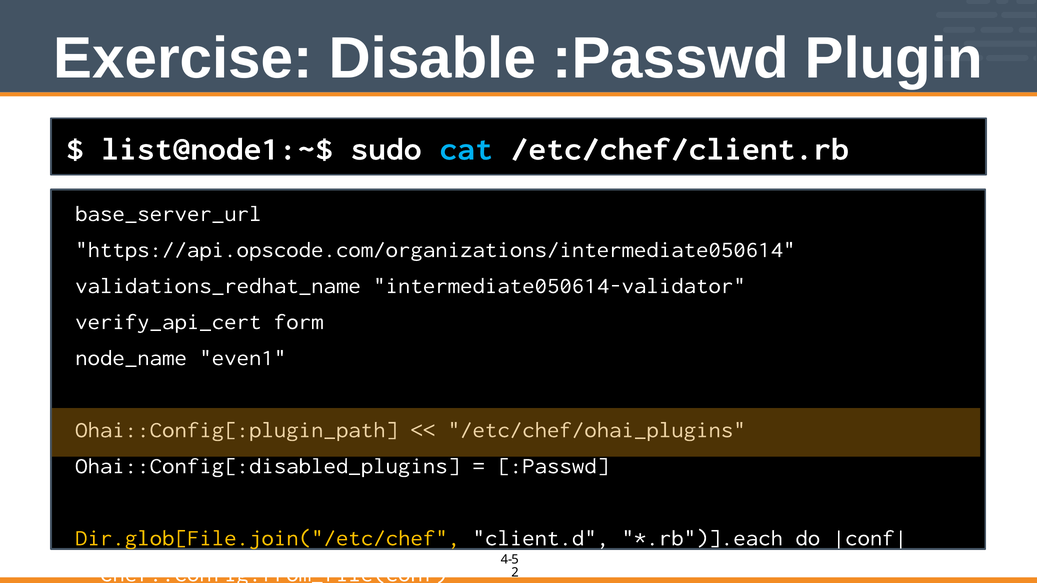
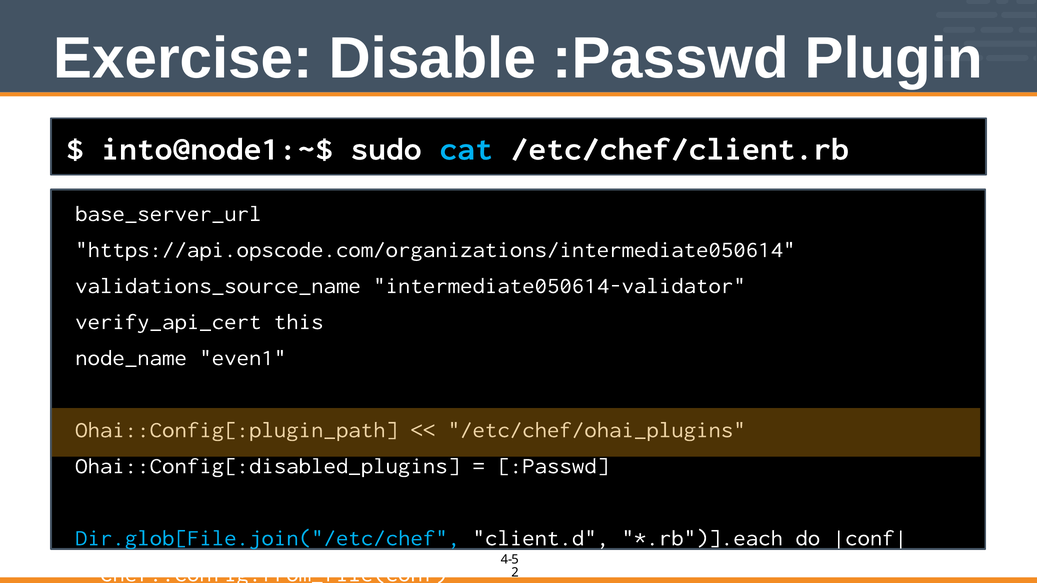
list@node1:~$: list@node1:~$ -> into@node1:~$
validations_redhat_name: validations_redhat_name -> validations_source_name
form: form -> this
Dir.glob[File.join("/etc/chef colour: yellow -> light blue
